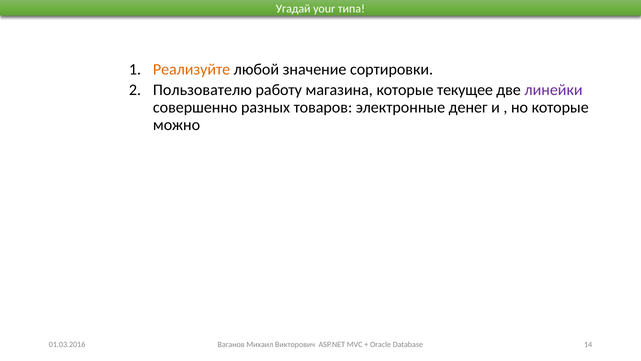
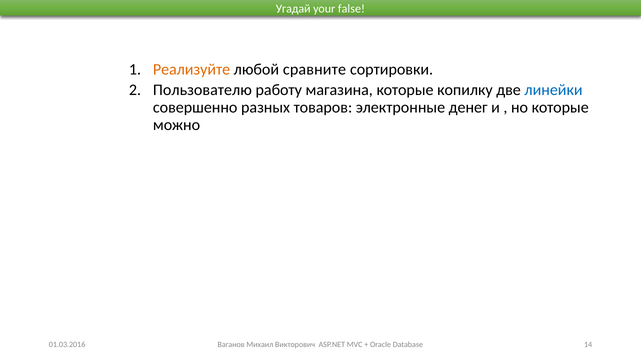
типа: типа -> false
значение: значение -> сравните
текущее: текущее -> копилку
линейки colour: purple -> blue
